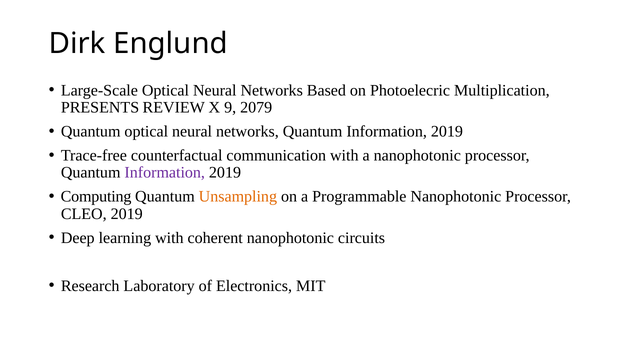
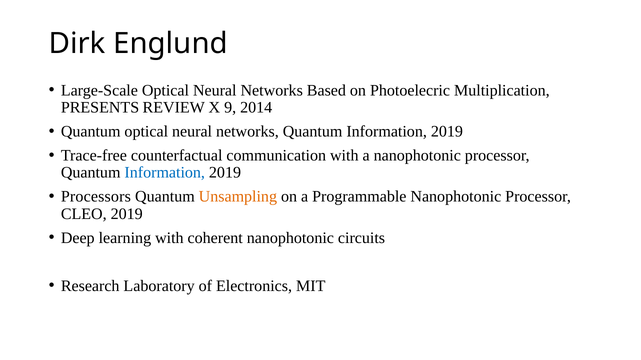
2079: 2079 -> 2014
Information at (165, 173) colour: purple -> blue
Computing: Computing -> Processors
